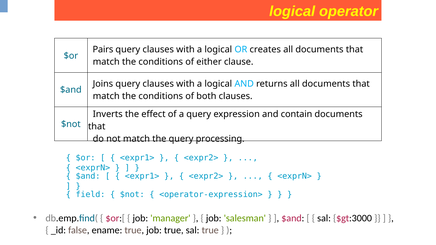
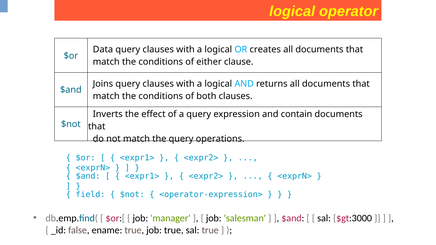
Pairs: Pairs -> Data
processing: processing -> operations
